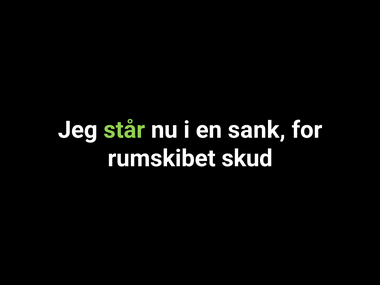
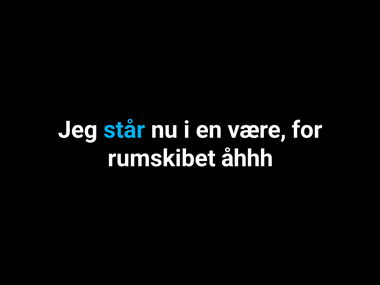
står colour: light green -> light blue
sank: sank -> være
skud: skud -> åhhh
